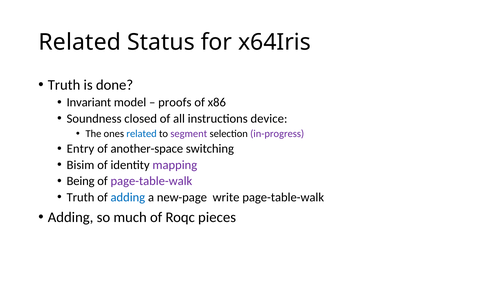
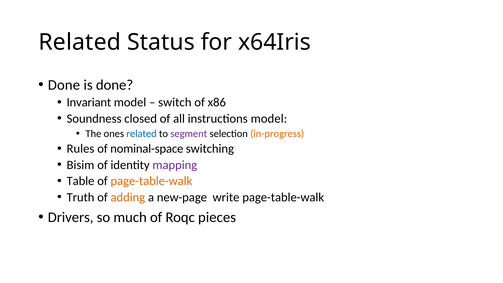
Truth at (64, 85): Truth -> Done
proofs: proofs -> switch
instructions device: device -> model
in-progress colour: purple -> orange
Entry: Entry -> Rules
another-space: another-space -> nominal-space
Being: Being -> Table
page-table-walk at (151, 181) colour: purple -> orange
adding at (128, 197) colour: blue -> orange
Adding at (71, 217): Adding -> Drivers
